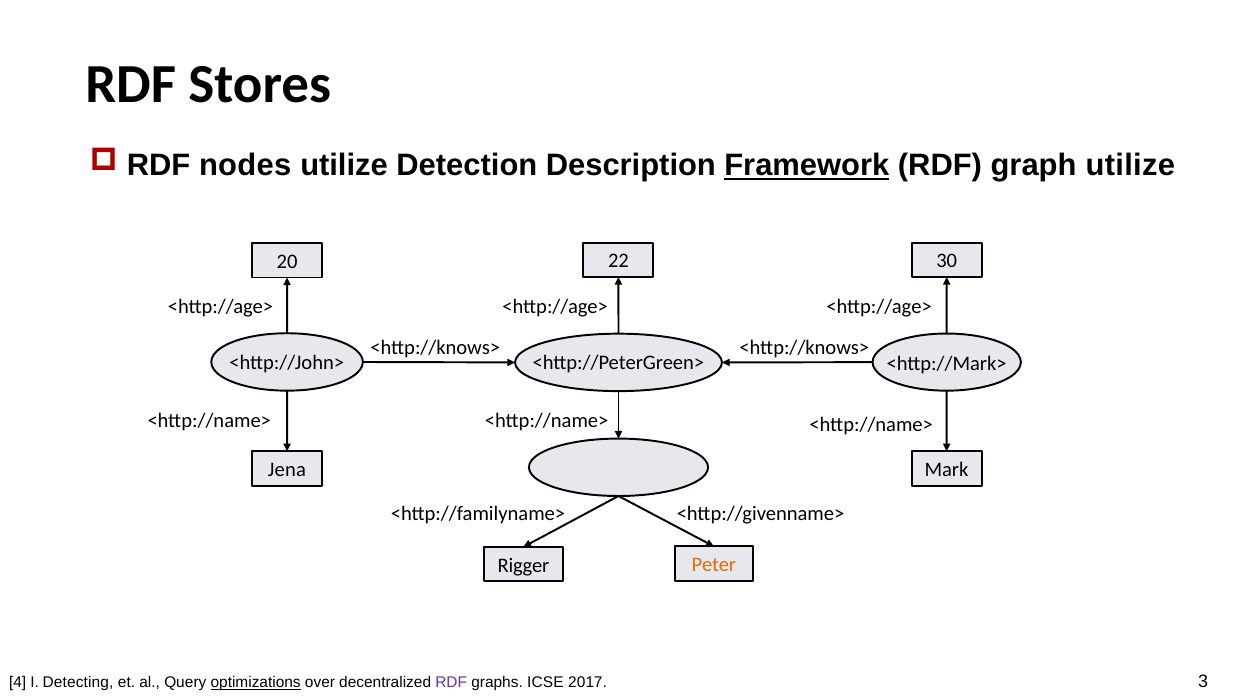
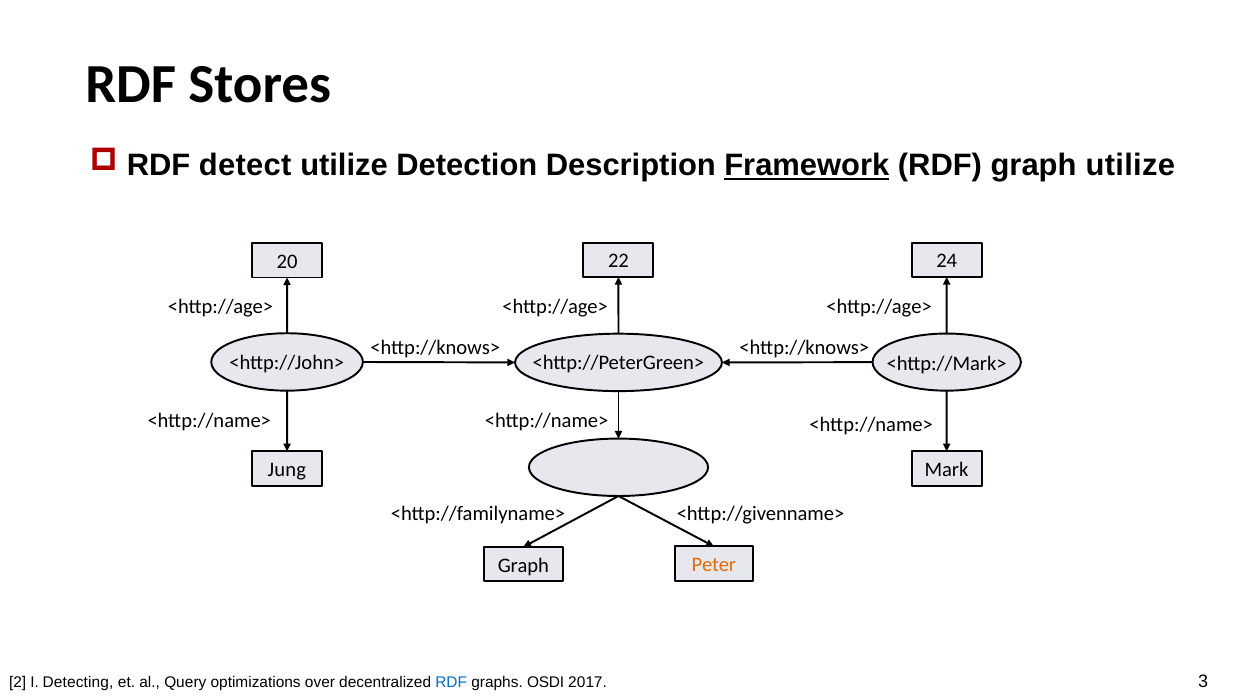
nodes: nodes -> detect
30: 30 -> 24
Jena: Jena -> Jung
Rigger at (523, 565): Rigger -> Graph
4: 4 -> 2
optimizations underline: present -> none
RDF at (451, 683) colour: purple -> blue
ICSE: ICSE -> OSDI
